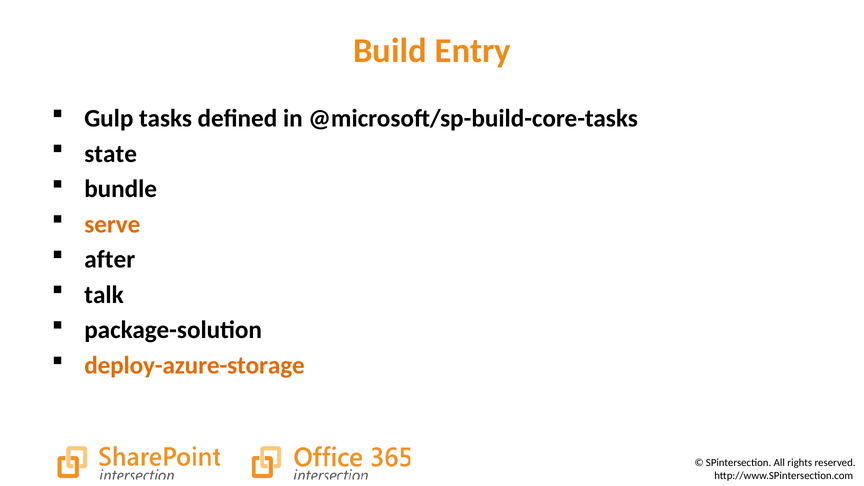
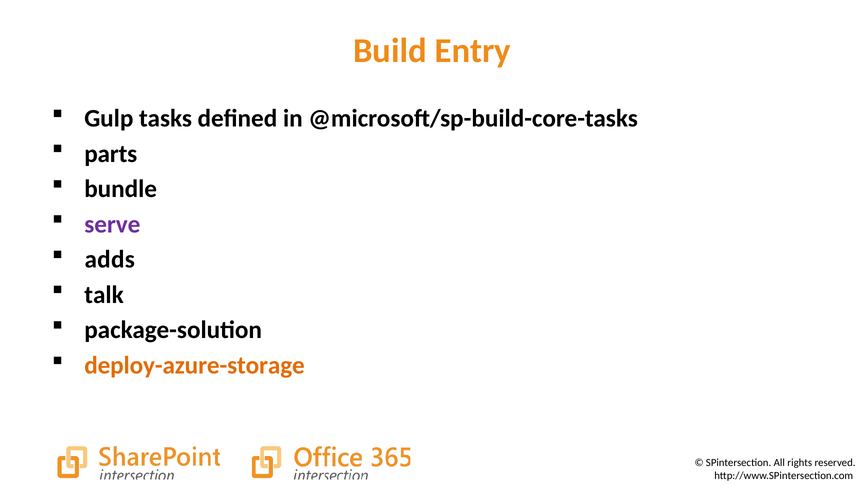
state: state -> parts
serve colour: orange -> purple
after: after -> adds
